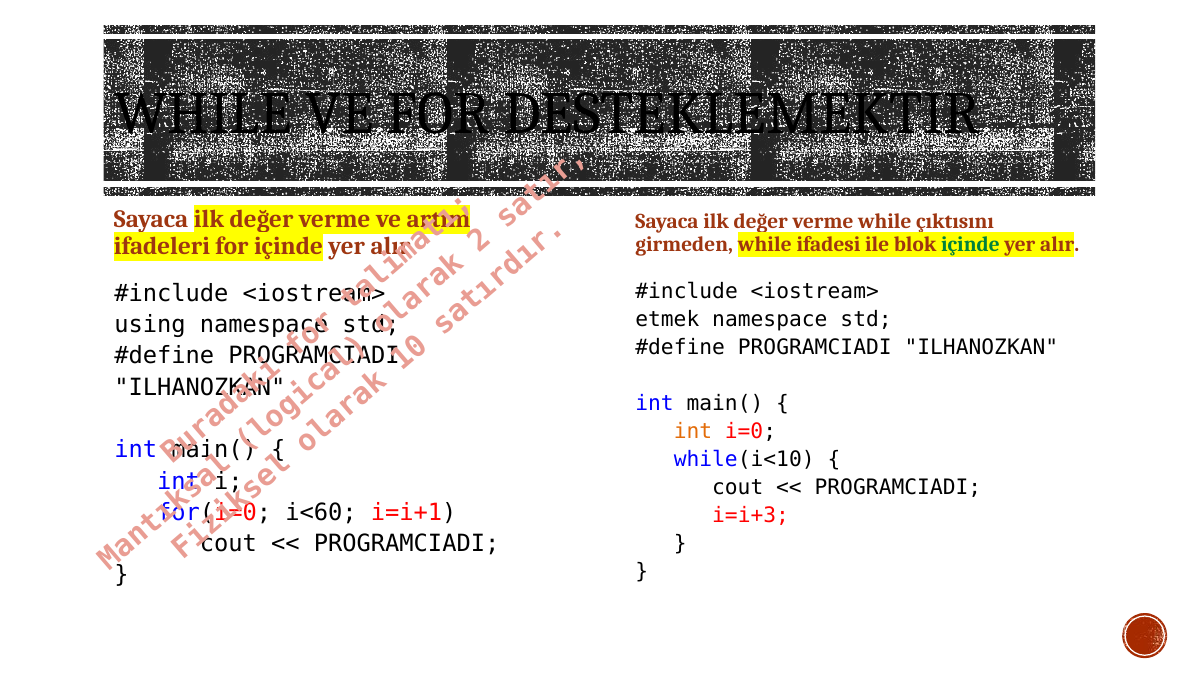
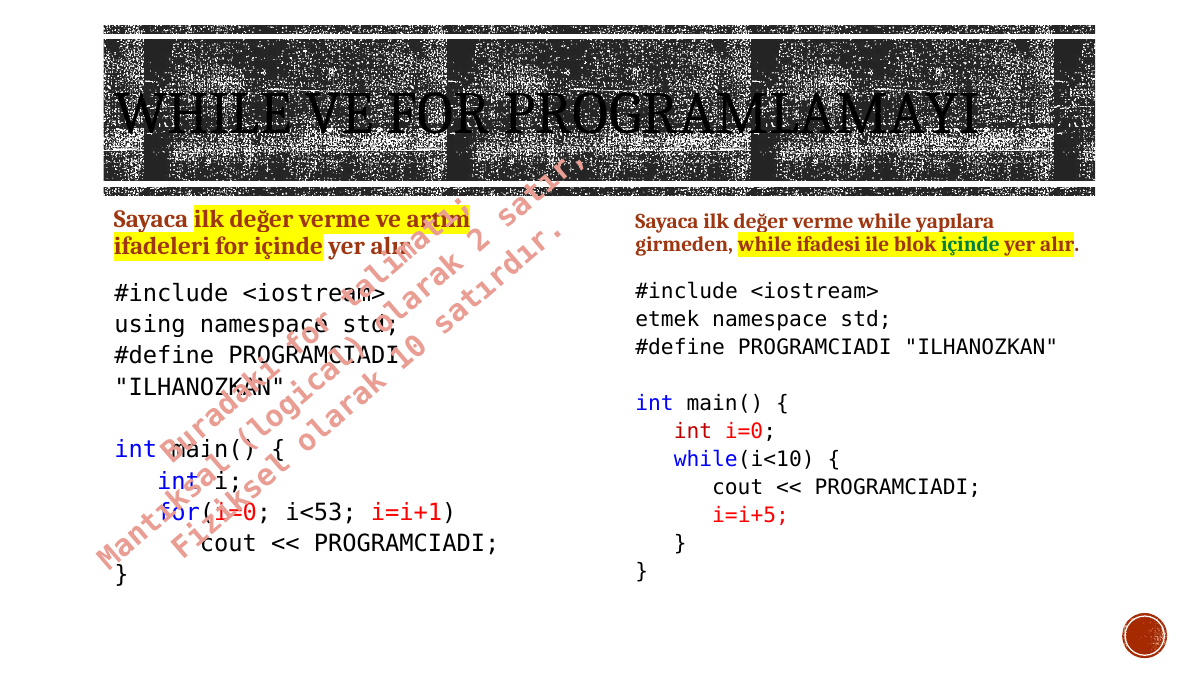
DESTEKLEMEKTIR: DESTEKLEMEKTIR -> PROGRAMLAMAYI
çıktısını: çıktısını -> yapılara
int at (693, 432) colour: orange -> red
i<60: i<60 -> i<53
i=i+3: i=i+3 -> i=i+5
